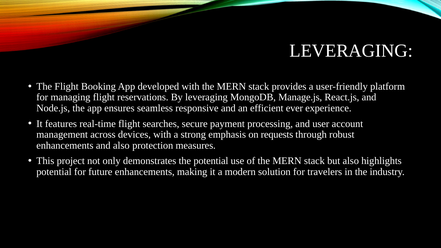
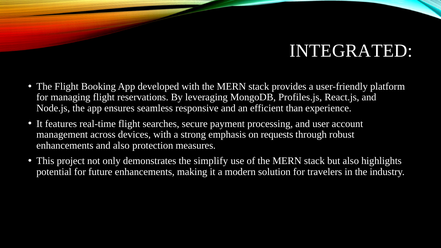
LEVERAGING at (351, 51): LEVERAGING -> INTEGRATED
Manage.js: Manage.js -> Profiles.js
ever: ever -> than
the potential: potential -> simplify
